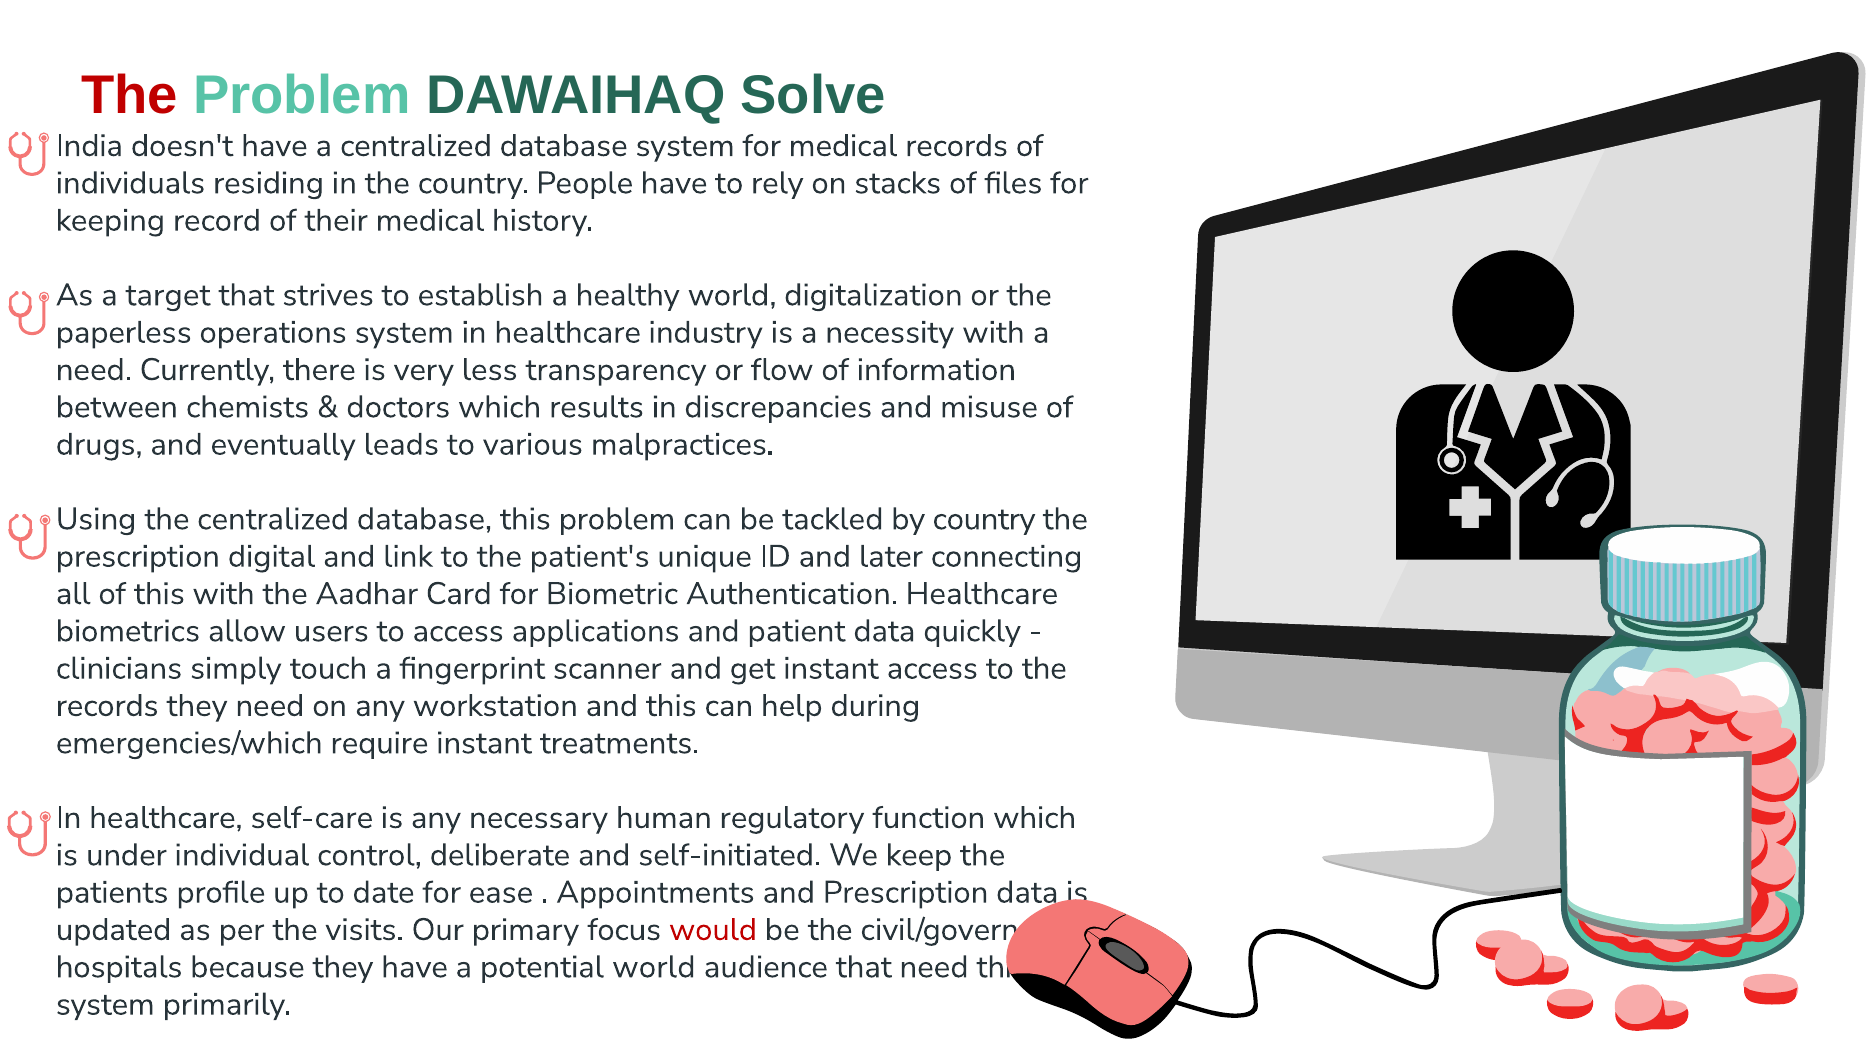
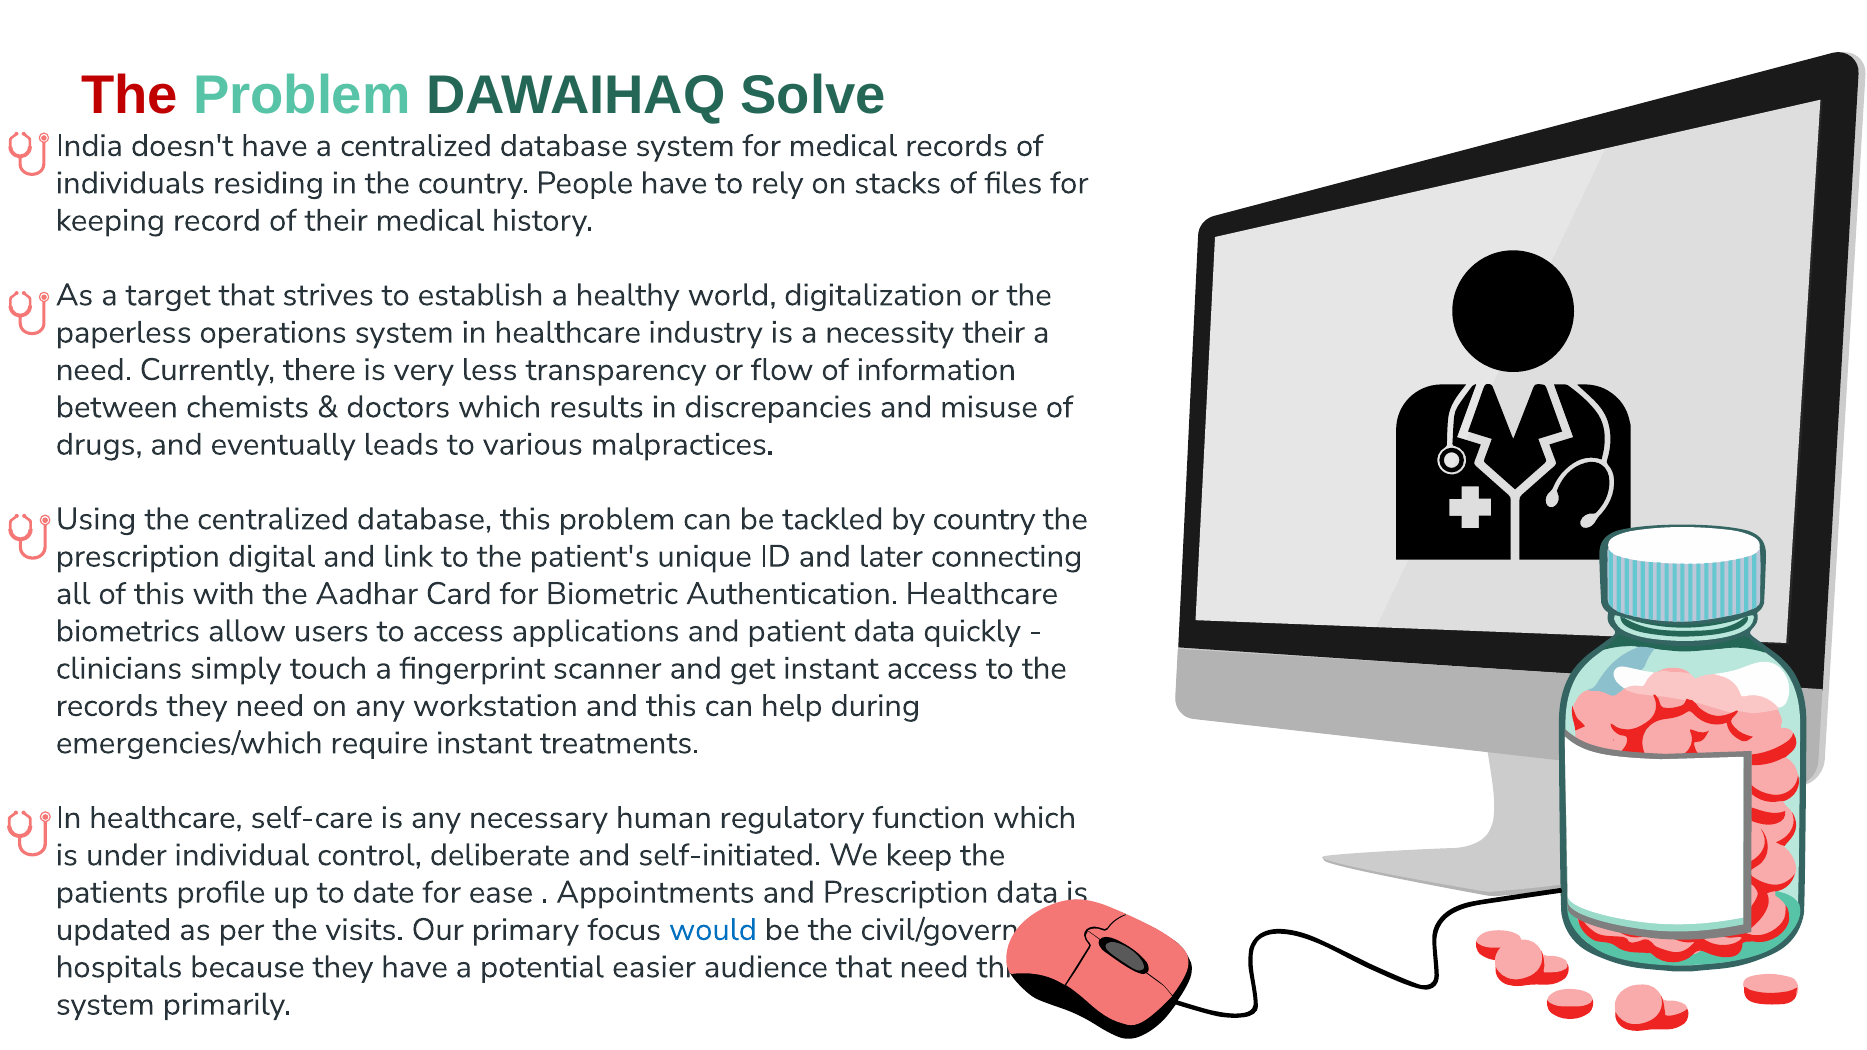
necessity with: with -> their
would colour: red -> blue
potential world: world -> easier
